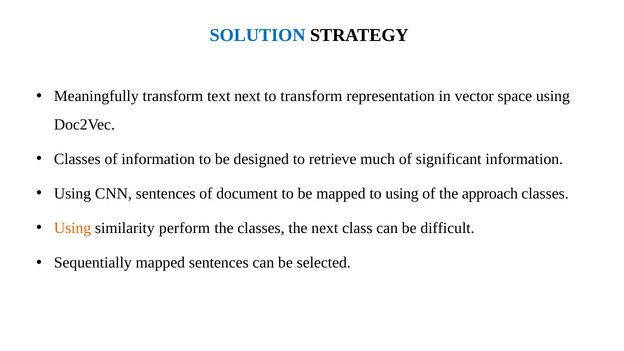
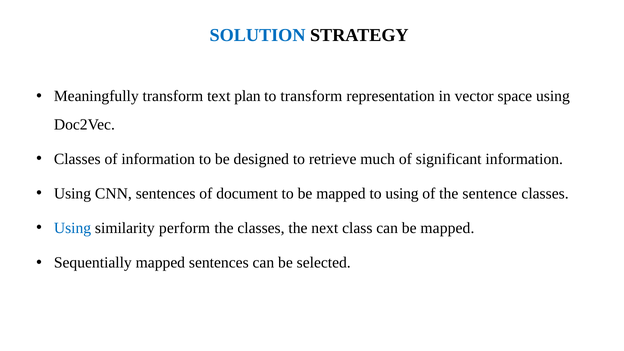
text next: next -> plan
approach: approach -> sentence
Using at (73, 228) colour: orange -> blue
can be difficult: difficult -> mapped
